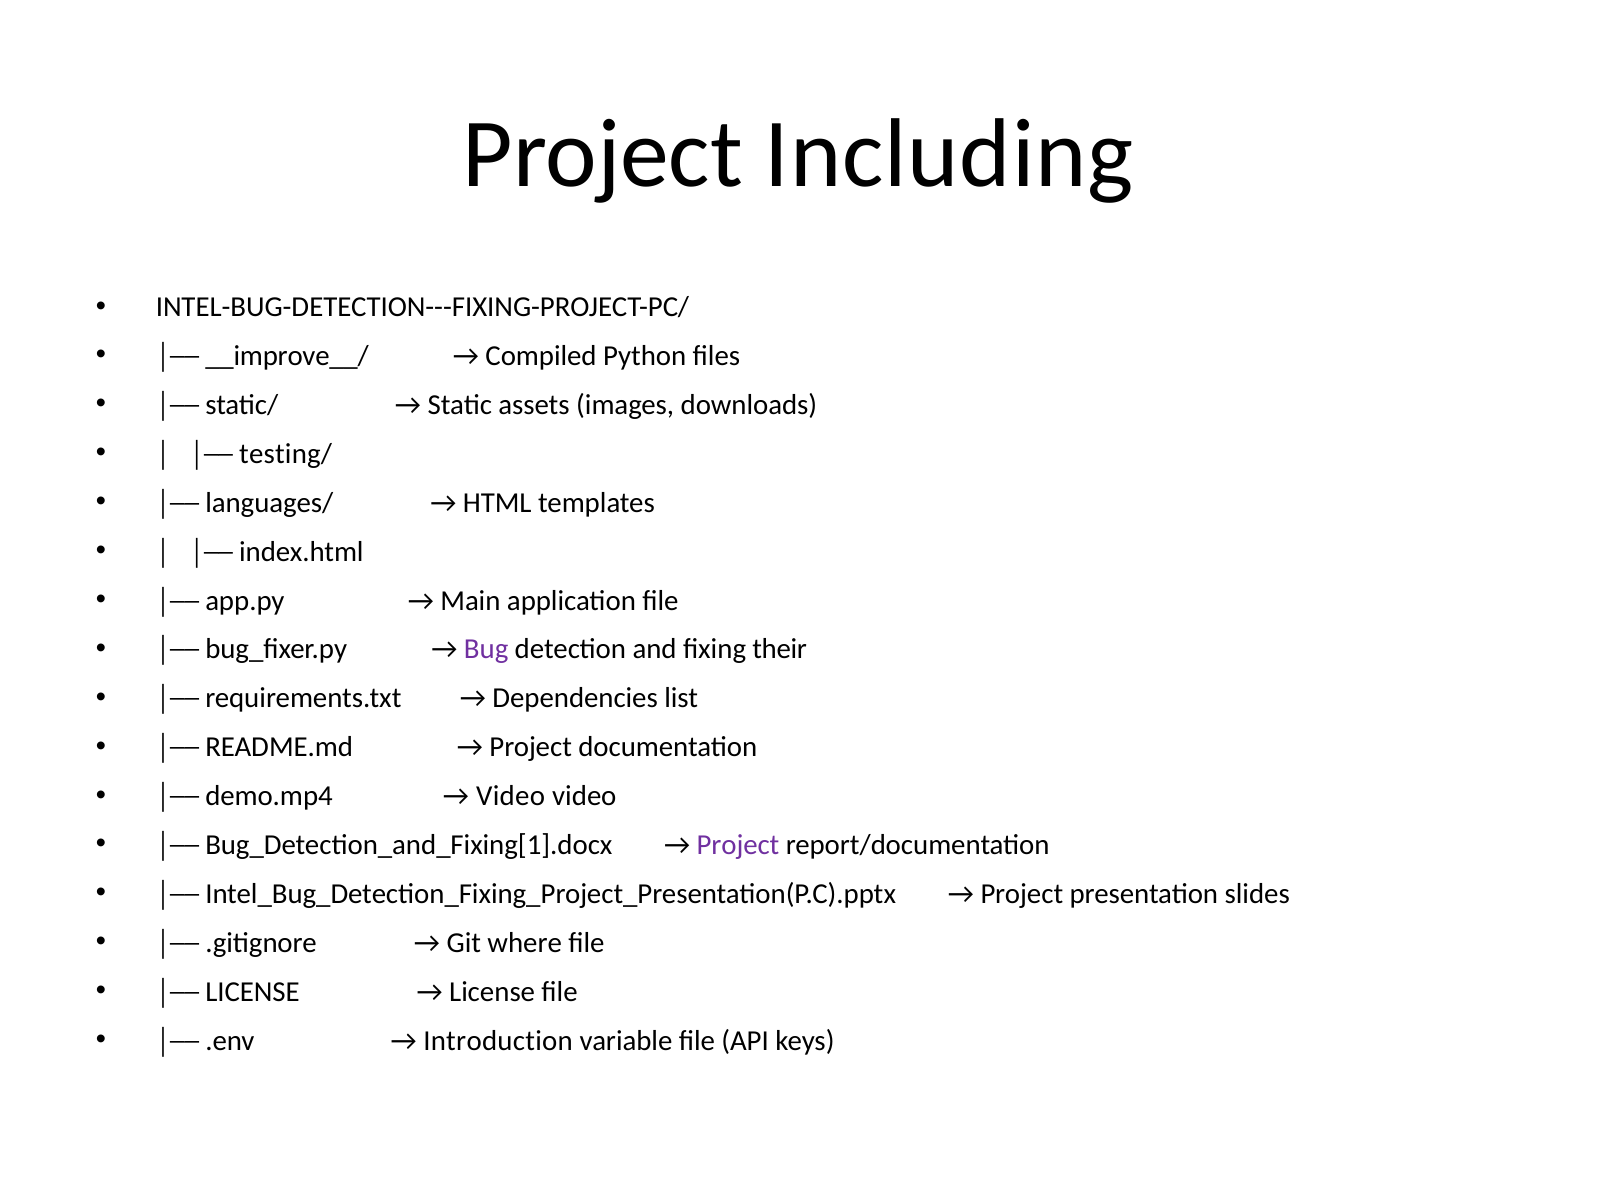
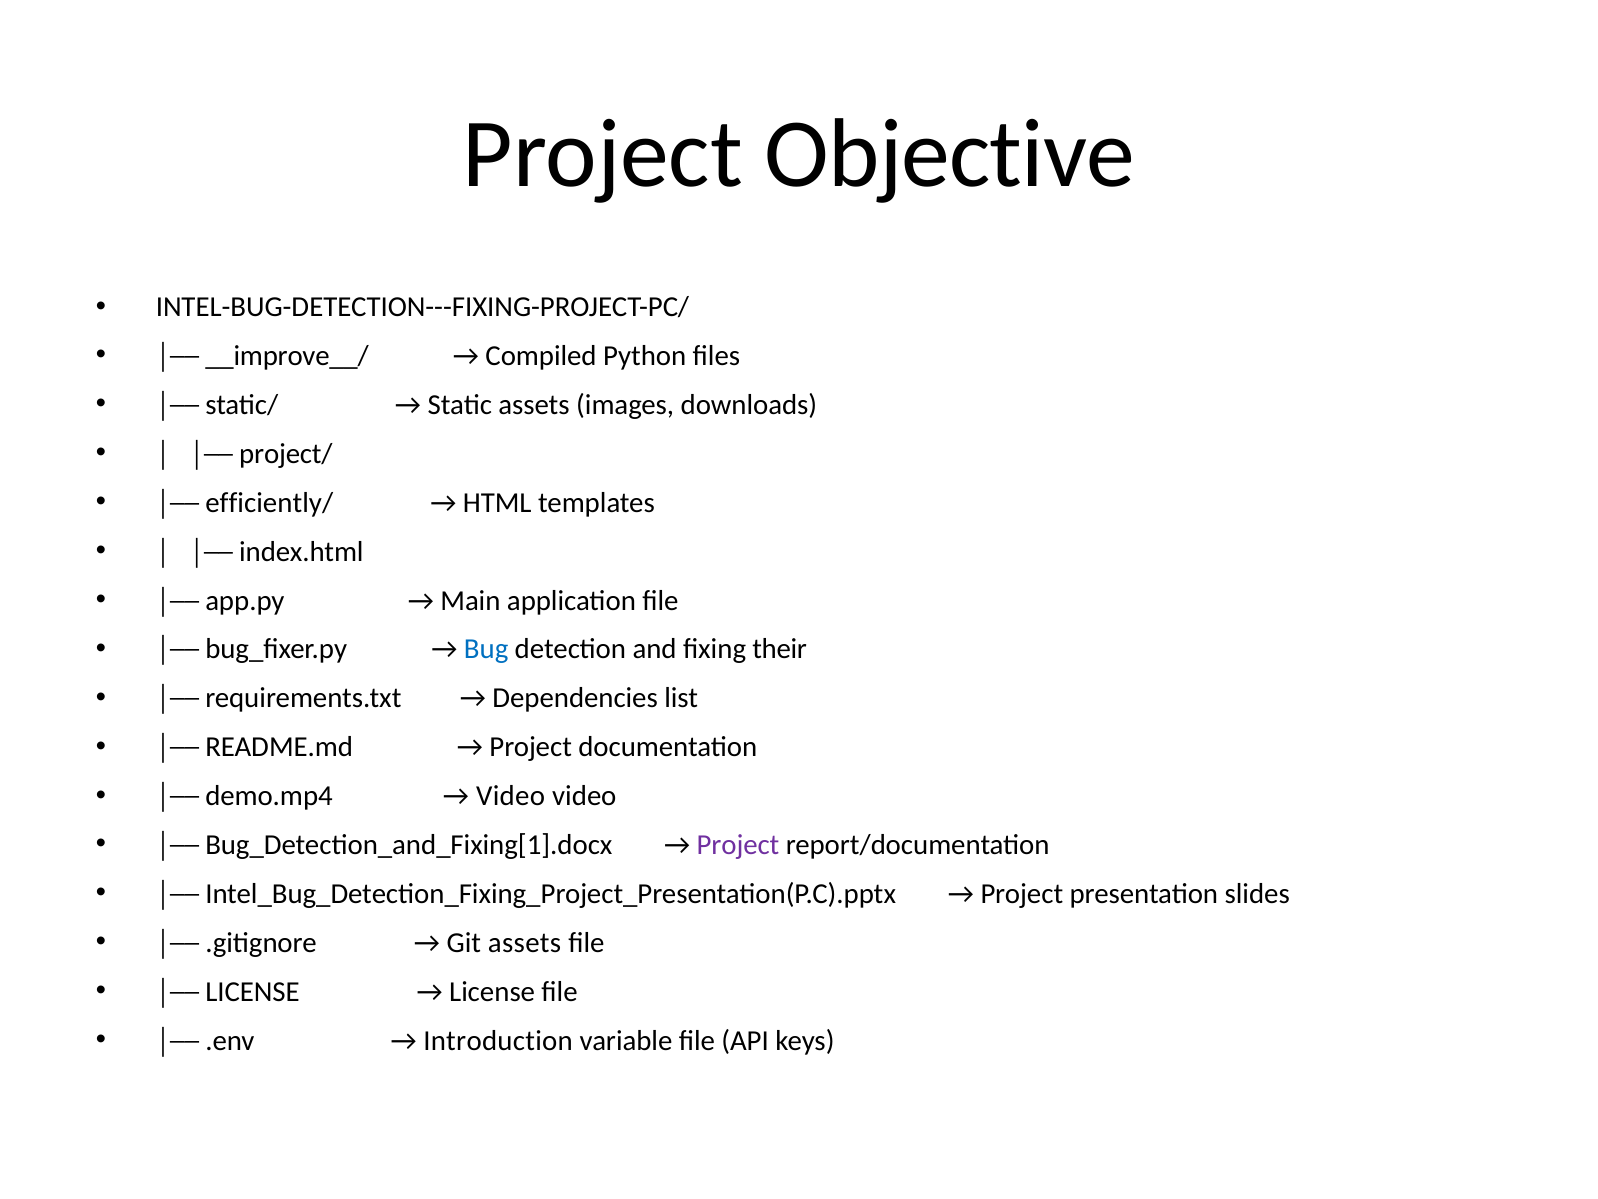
Including: Including -> Objective
testing/: testing/ -> project/
languages/: languages/ -> efficiently/
Bug colour: purple -> blue
Git where: where -> assets
